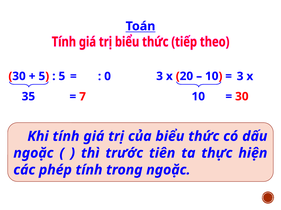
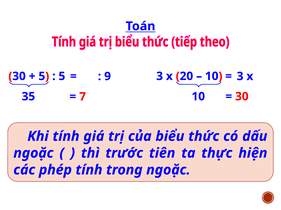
0: 0 -> 9
